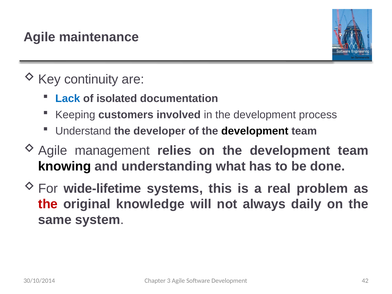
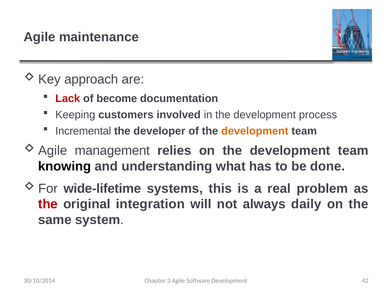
continuity: continuity -> approach
Lack colour: blue -> red
isolated: isolated -> become
Understand: Understand -> Incremental
development at (255, 131) colour: black -> orange
knowledge: knowledge -> integration
